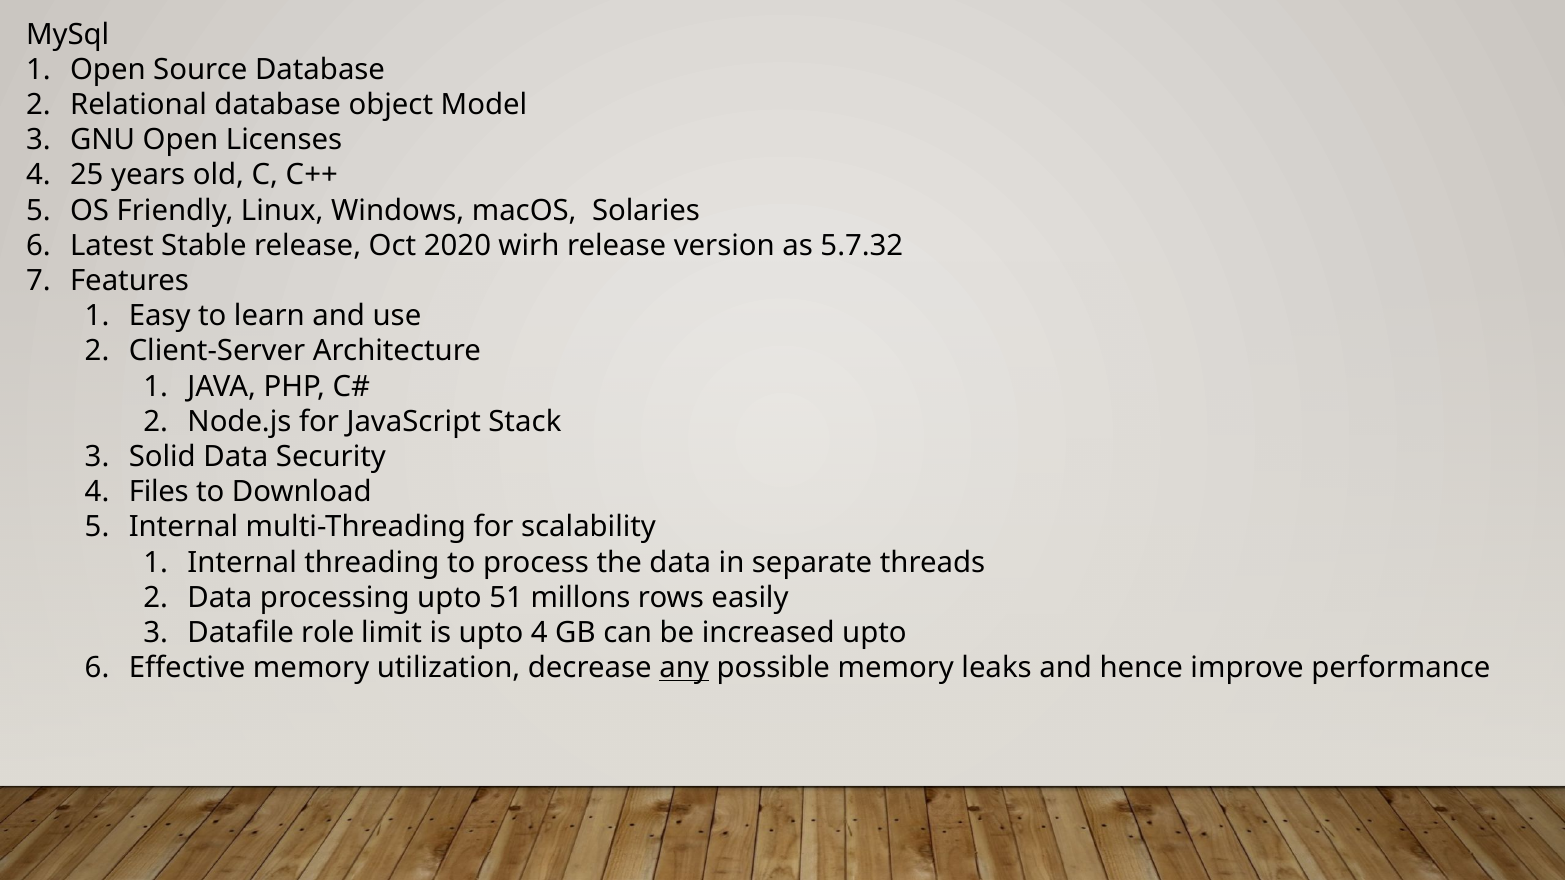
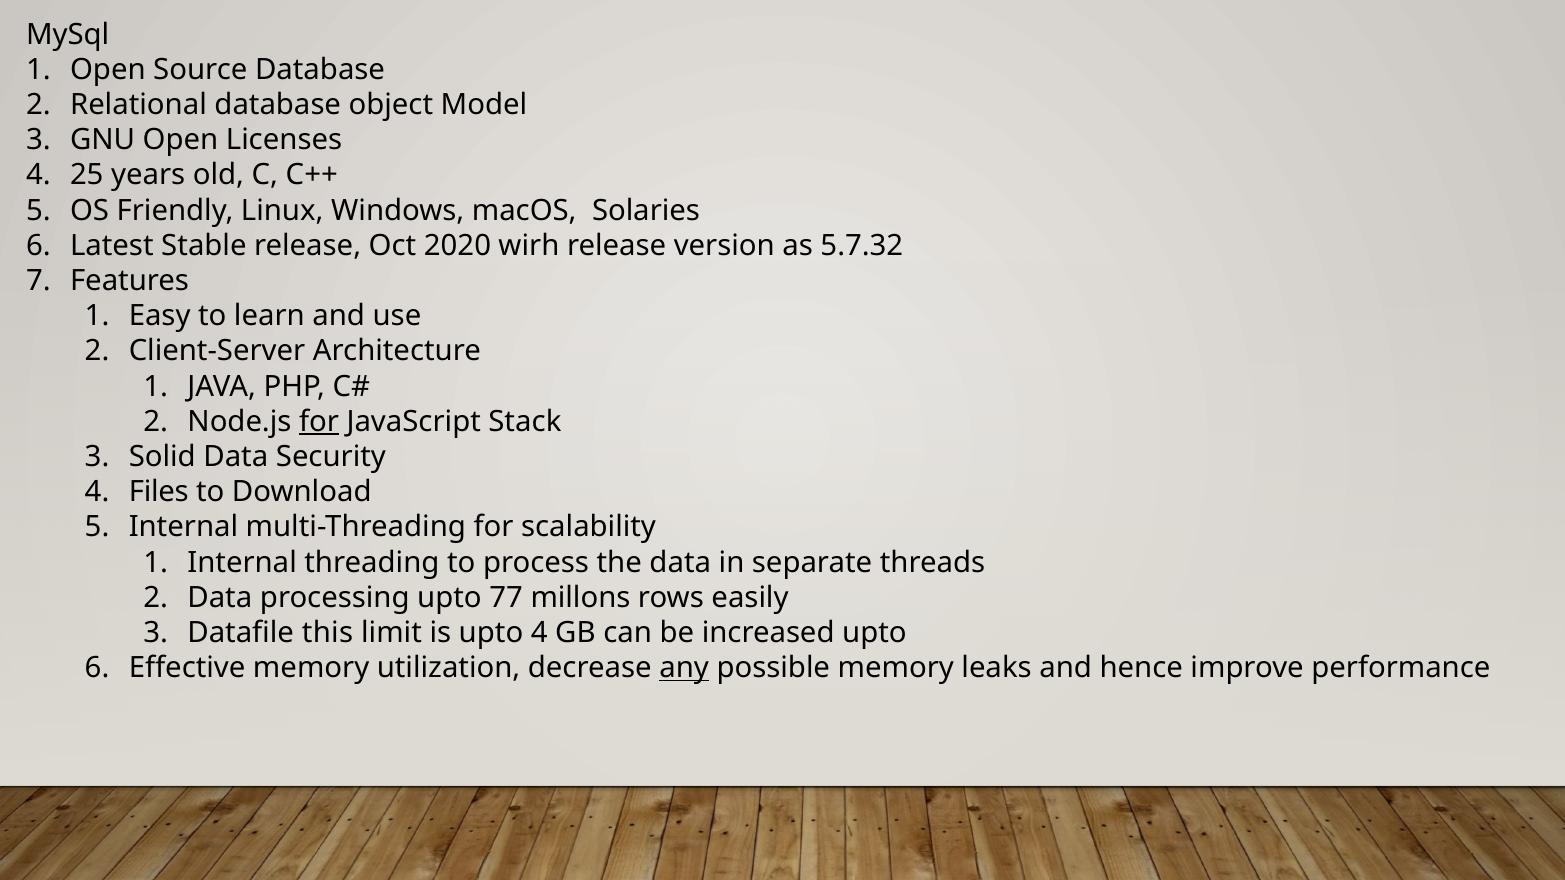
for at (319, 422) underline: none -> present
51: 51 -> 77
role: role -> this
